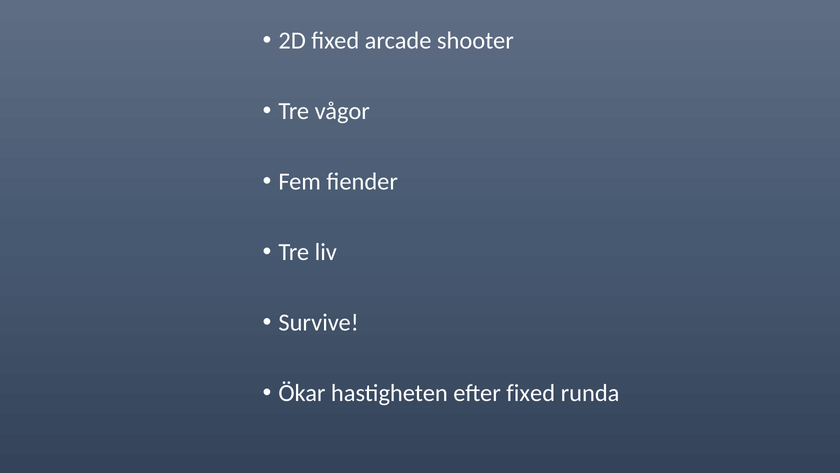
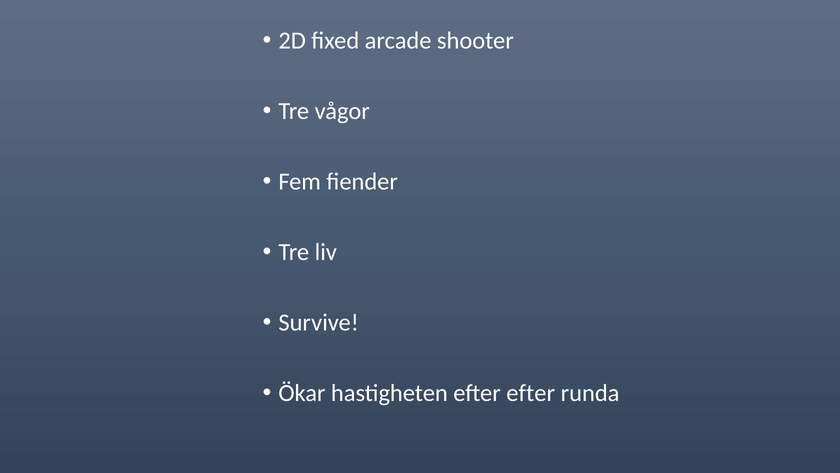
efter fixed: fixed -> efter
